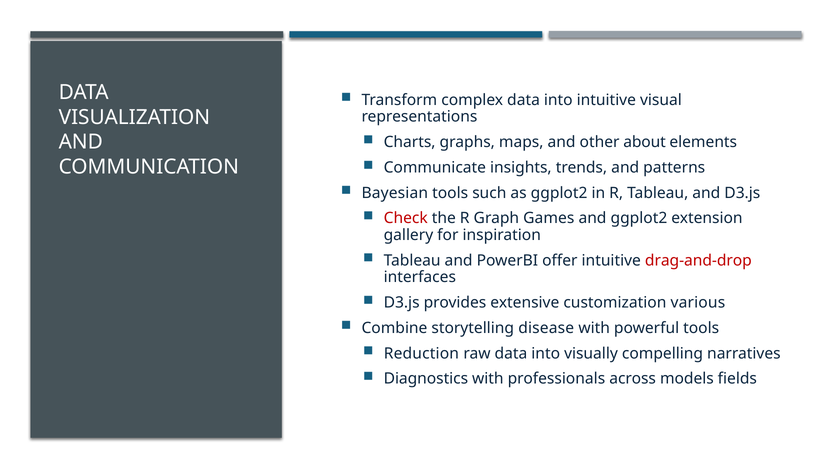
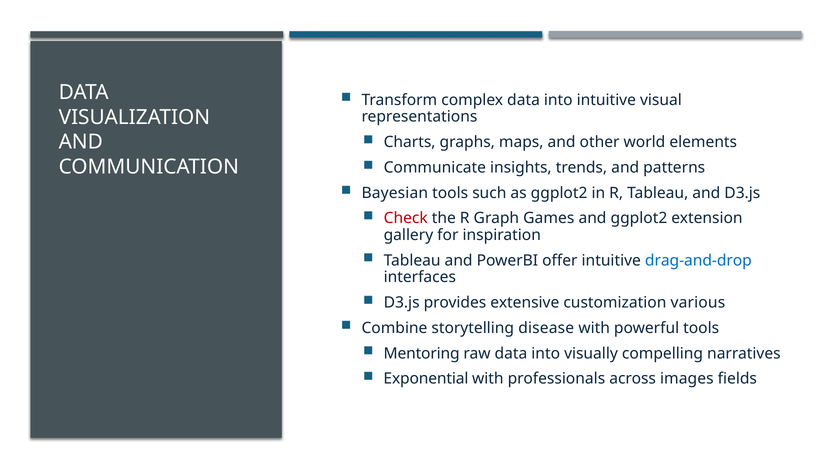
about: about -> world
drag-and-drop colour: red -> blue
Reduction: Reduction -> Mentoring
Diagnostics: Diagnostics -> Exponential
models: models -> images
